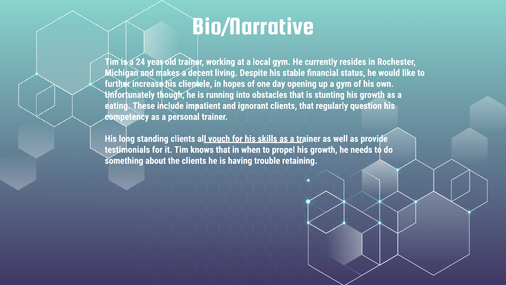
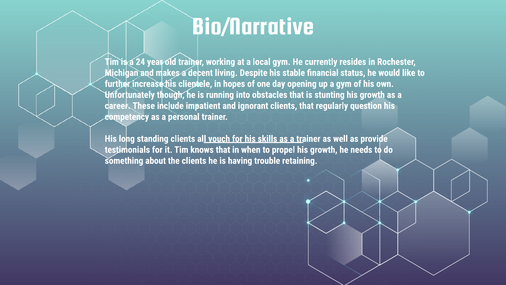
eating: eating -> career
